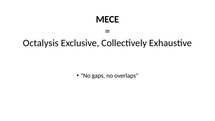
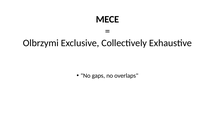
Octalysis: Octalysis -> Olbrzymi
